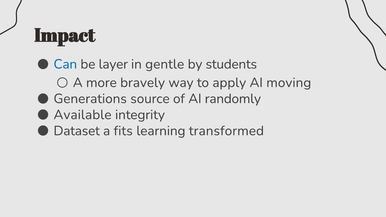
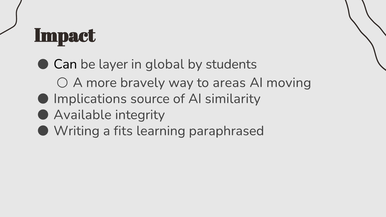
Can colour: blue -> black
gentle: gentle -> global
apply: apply -> areas
Generations: Generations -> Implications
randomly: randomly -> similarity
Dataset: Dataset -> Writing
transformed: transformed -> paraphrased
